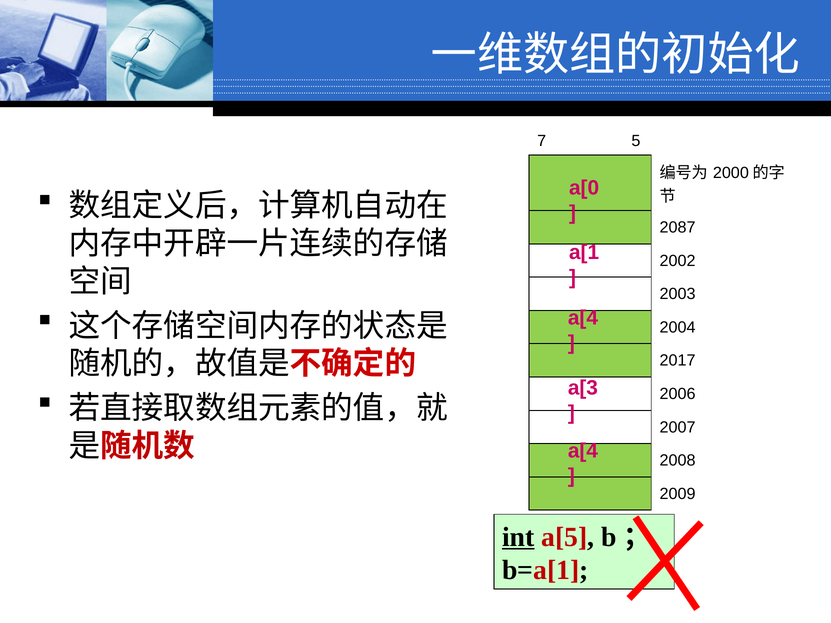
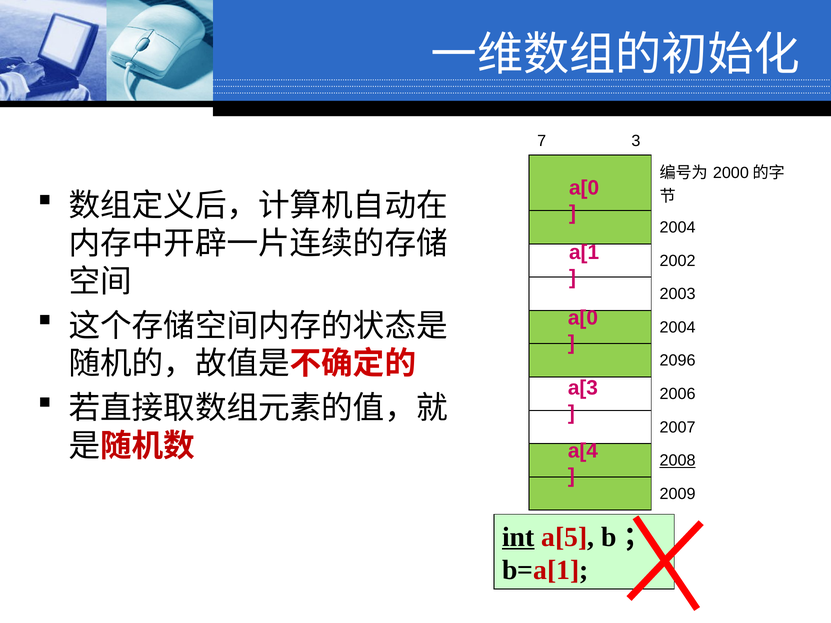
5: 5 -> 3
2087 at (678, 228): 2087 -> 2004
a[4 at (583, 318): a[4 -> a[0
2017: 2017 -> 2096
2008 underline: none -> present
